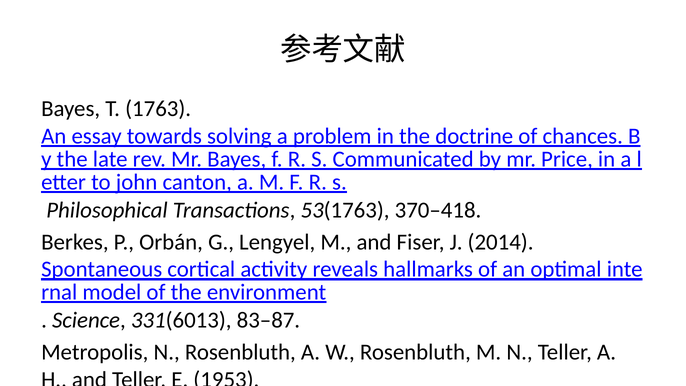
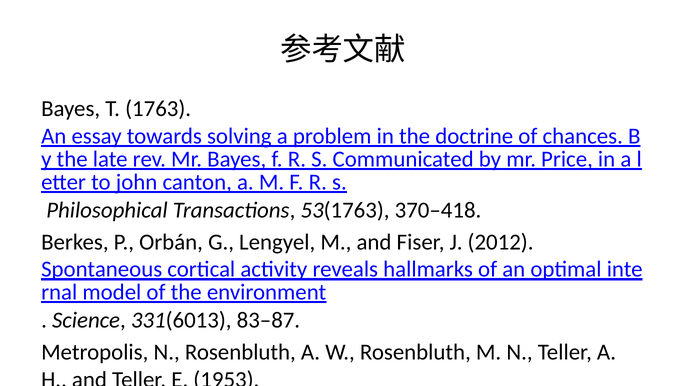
2014: 2014 -> 2012
